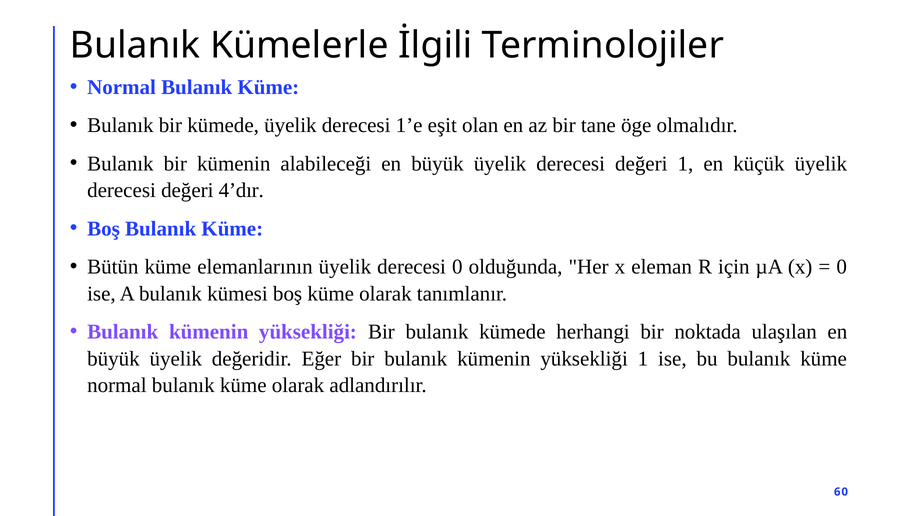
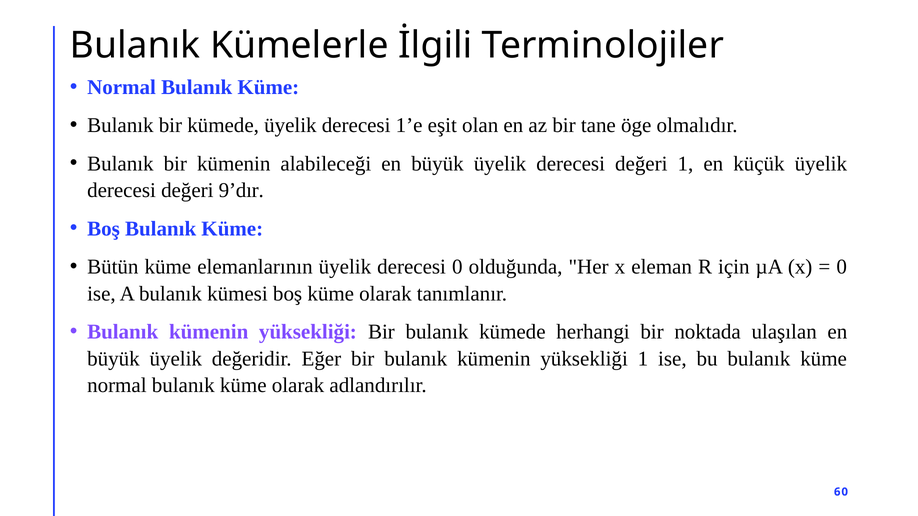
4’dır: 4’dır -> 9’dır
